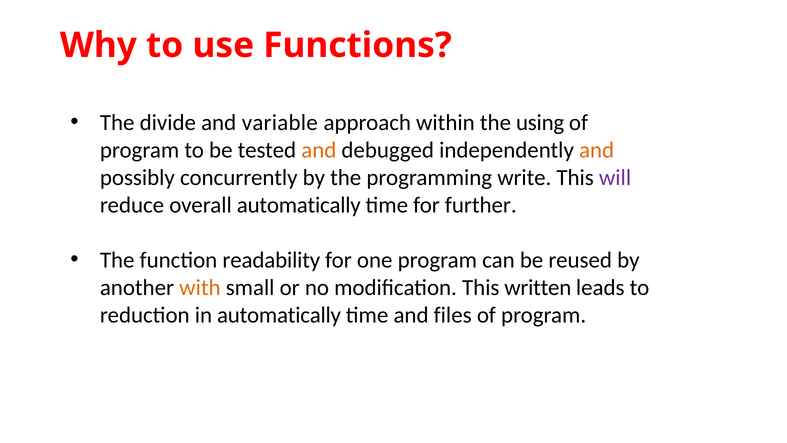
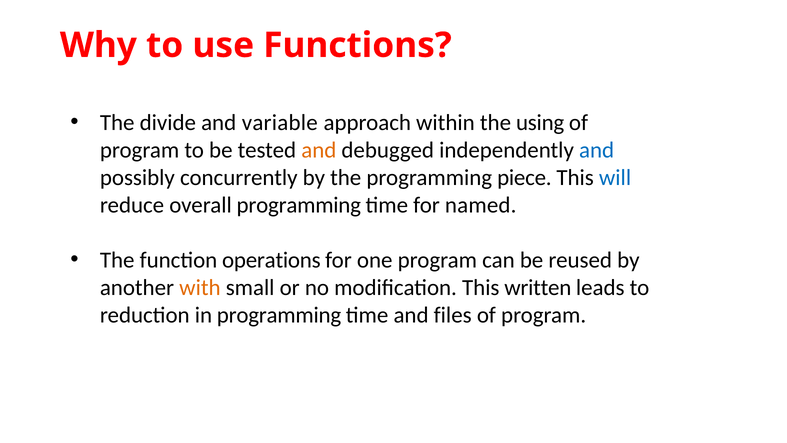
and at (597, 150) colour: orange -> blue
write: write -> piece
will colour: purple -> blue
overall automatically: automatically -> programming
further: further -> named
readability: readability -> operations
in automatically: automatically -> programming
